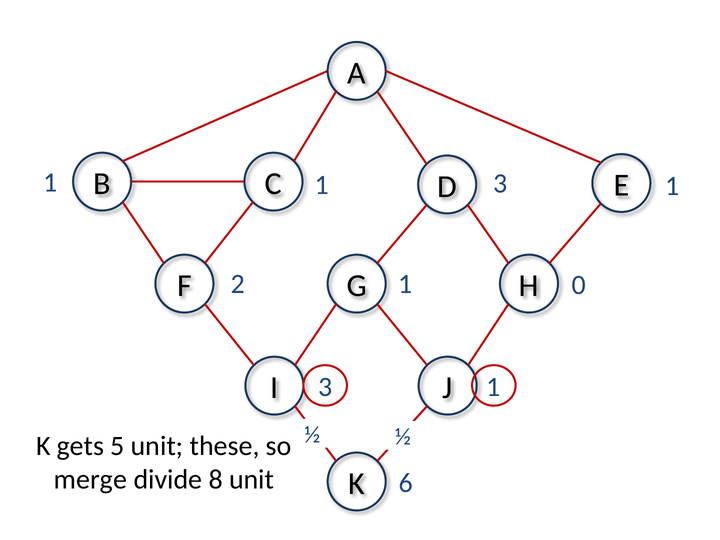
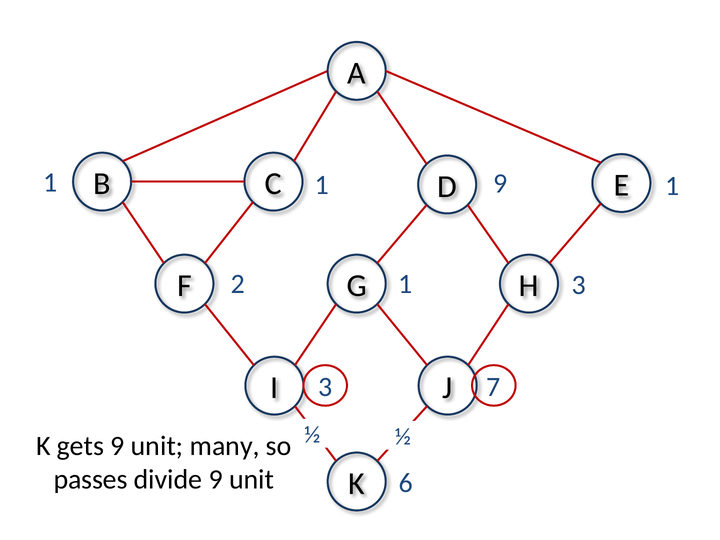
1 3: 3 -> 9
2 0: 0 -> 3
1 at (493, 387): 1 -> 7
gets 5: 5 -> 9
these: these -> many
merge: merge -> passes
divide 8: 8 -> 9
